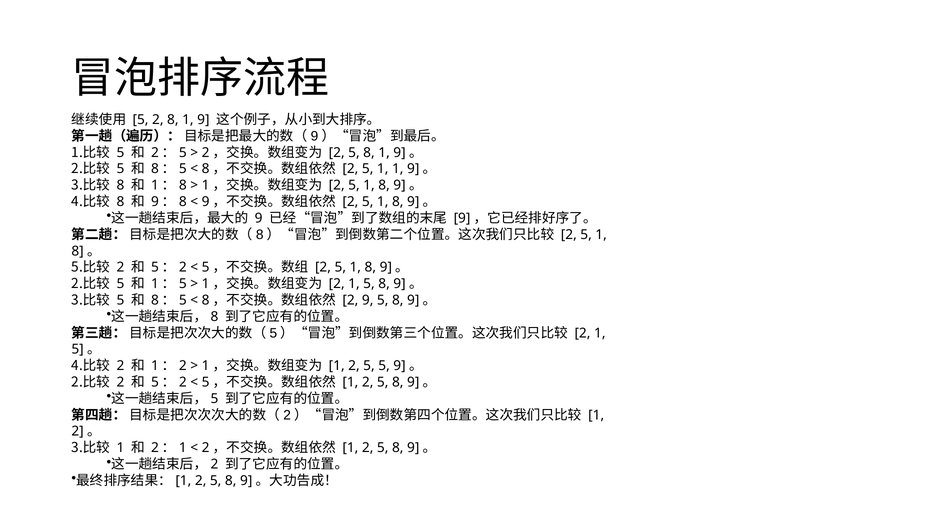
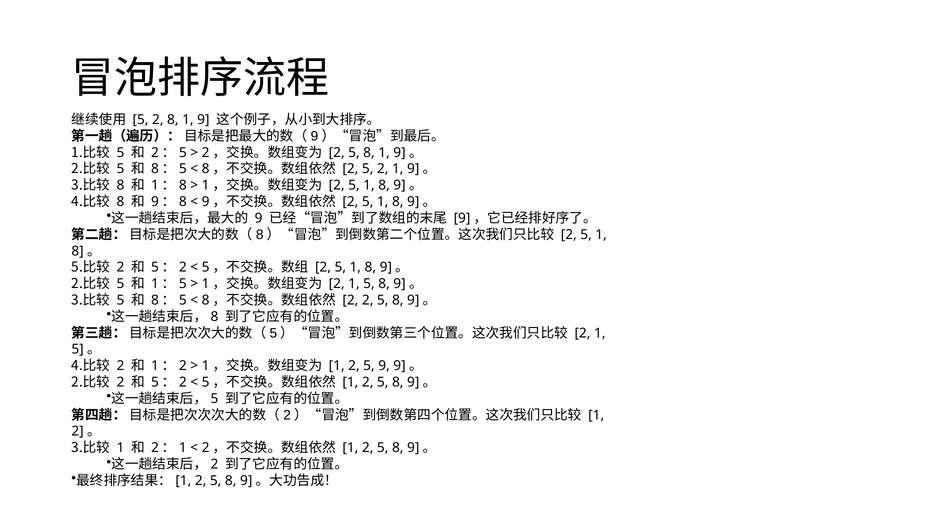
1 at (383, 169): 1 -> 2
2 9: 9 -> 2
5 5: 5 -> 9
